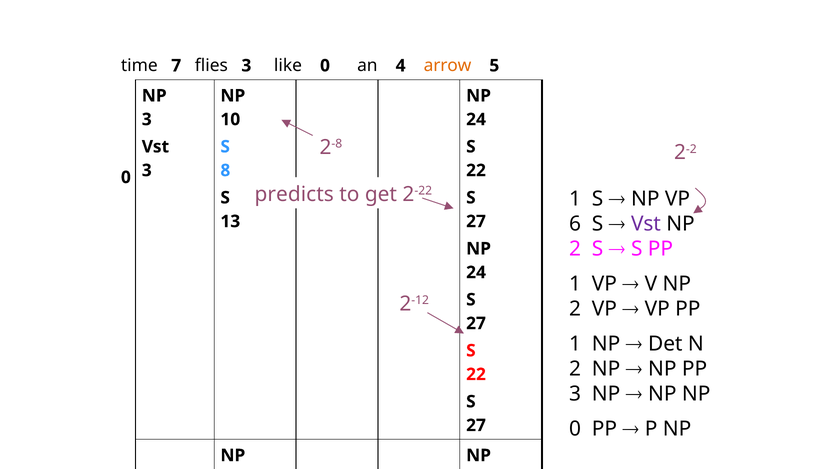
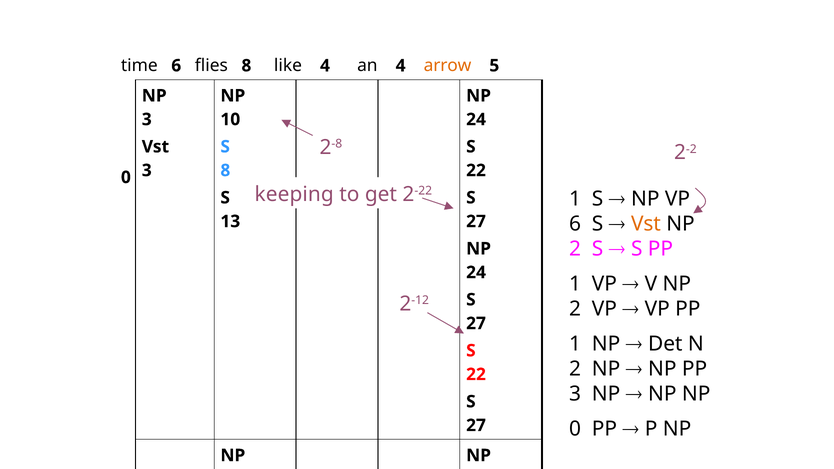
time 7: 7 -> 6
flies 3: 3 -> 8
like 0: 0 -> 4
predicts: predicts -> keeping
Vst at (646, 224) colour: purple -> orange
